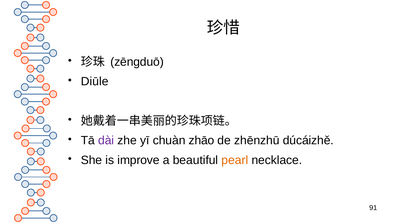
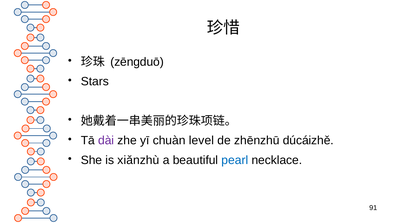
Diūle: Diūle -> Stars
zhāo: zhāo -> level
improve: improve -> xiǎnzhù
pearl colour: orange -> blue
